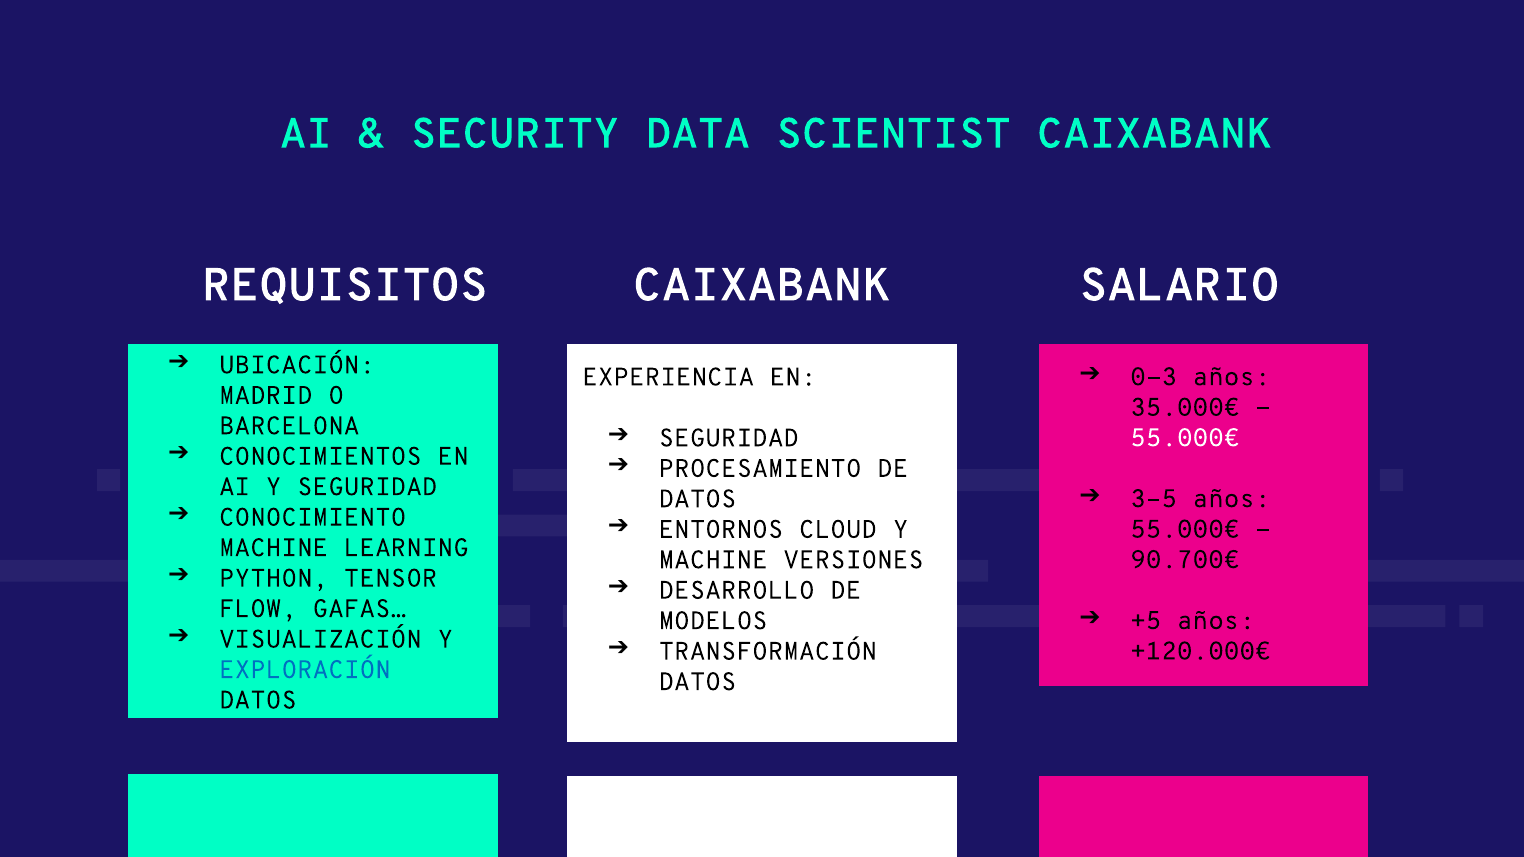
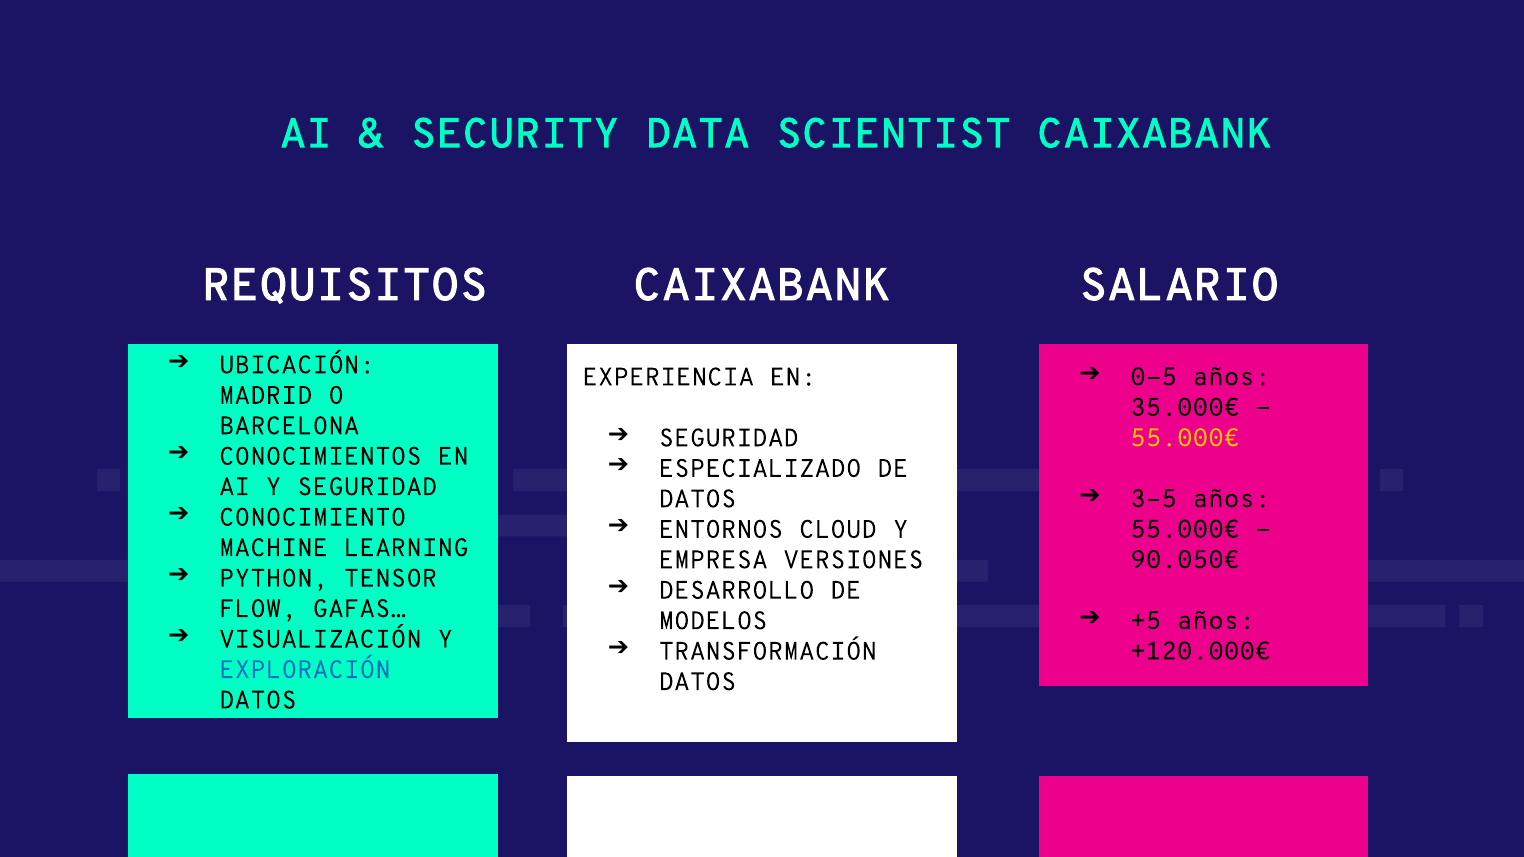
0-3: 0-3 -> 0-5
55.000€ at (1185, 438) colour: white -> yellow
PROCESAMIENTO: PROCESAMIENTO -> ESPECIALIZADO
90.700€: 90.700€ -> 90.050€
MACHINE at (713, 560): MACHINE -> EMPRESA
